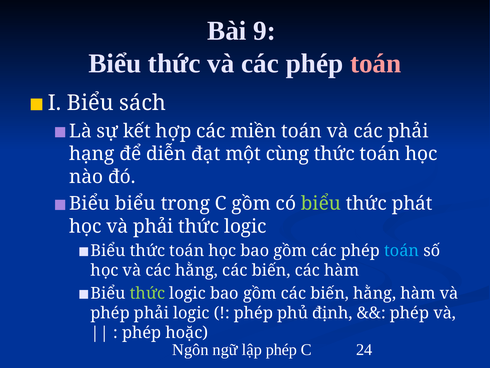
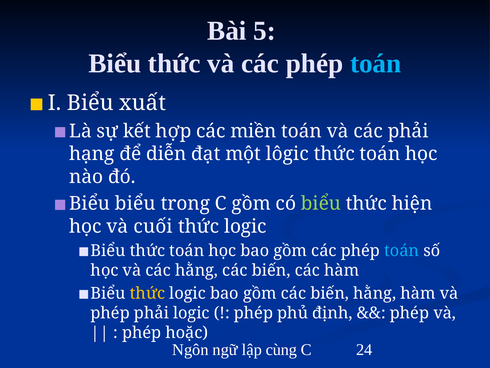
9: 9 -> 5
toán at (376, 64) colour: pink -> light blue
sách: sách -> xuất
cùng: cùng -> lôgic
phát: phát -> hiện
và phải: phải -> cuối
thức at (147, 293) colour: light green -> yellow
lập phép: phép -> cùng
